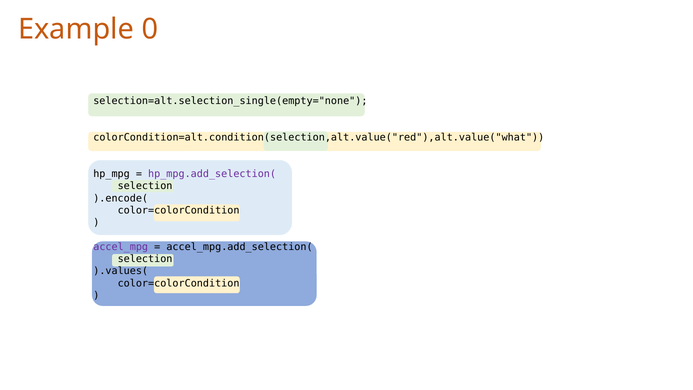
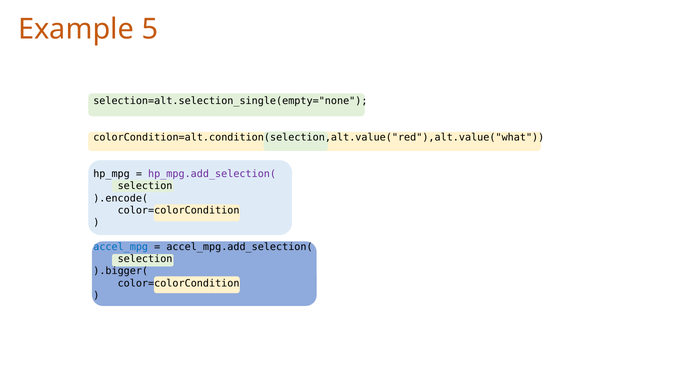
0: 0 -> 5
accel_mpg colour: purple -> blue
).values(: ).values( -> ).bigger(
